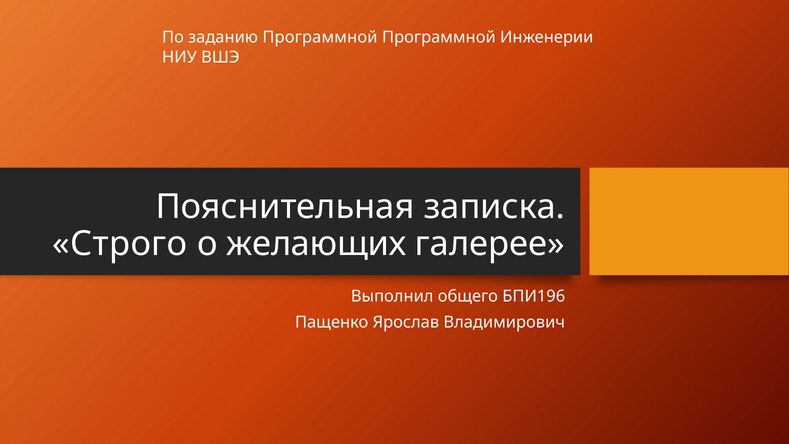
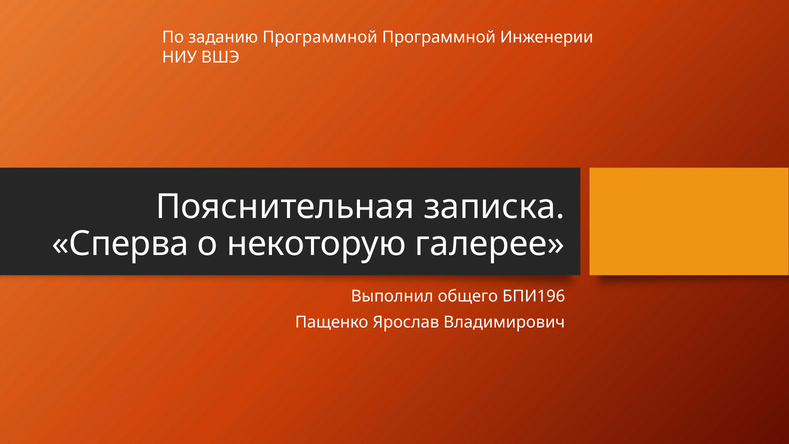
Строго: Строго -> Сперва
желающих: желающих -> некоторую
